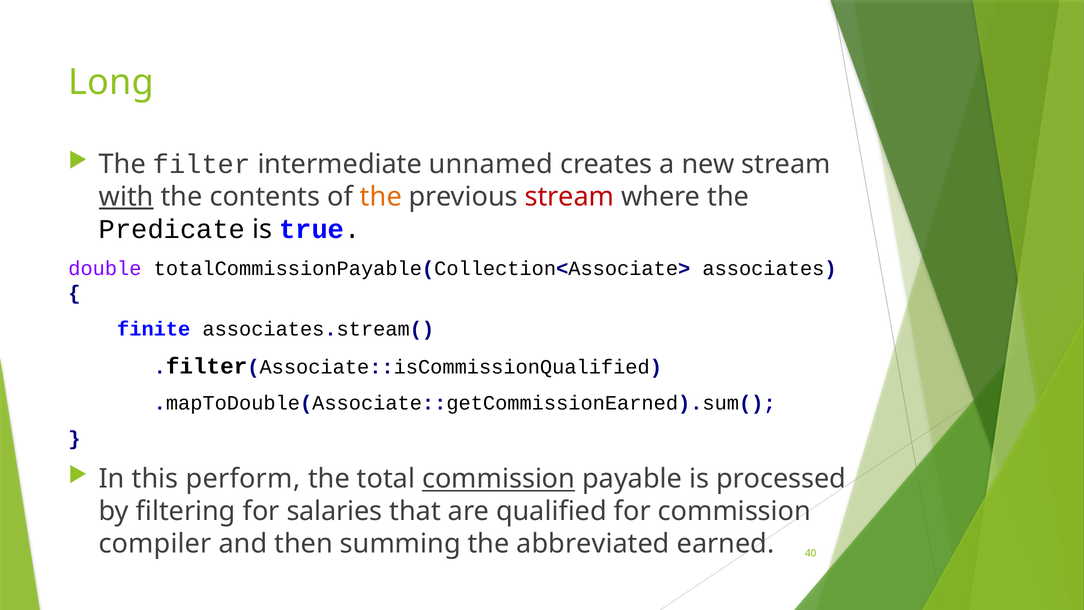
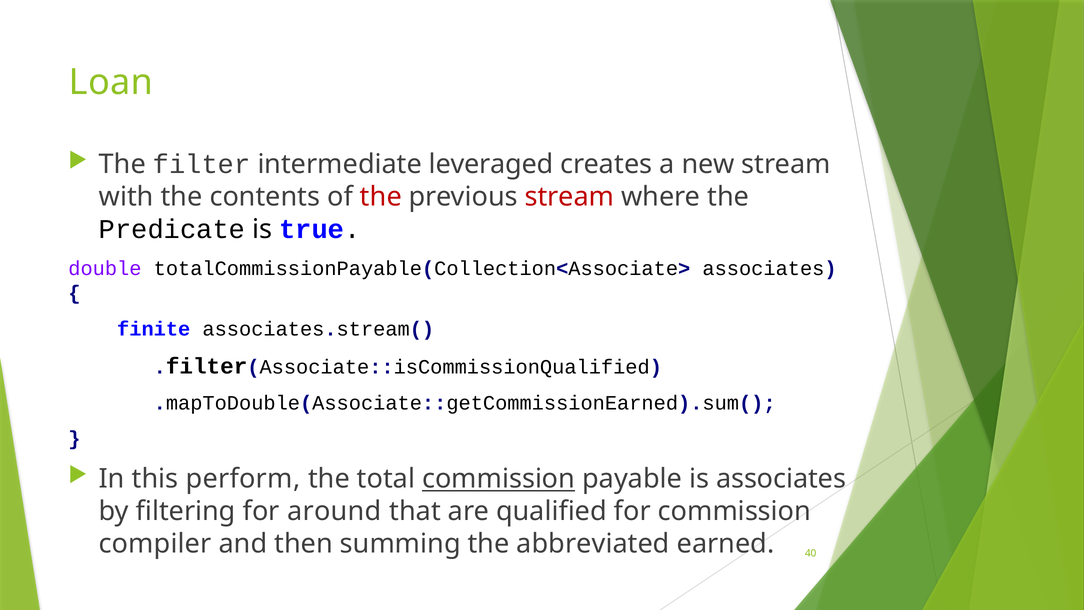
Long: Long -> Loan
unnamed: unnamed -> leveraged
with underline: present -> none
the at (381, 197) colour: orange -> red
is processed: processed -> associates
salaries: salaries -> around
